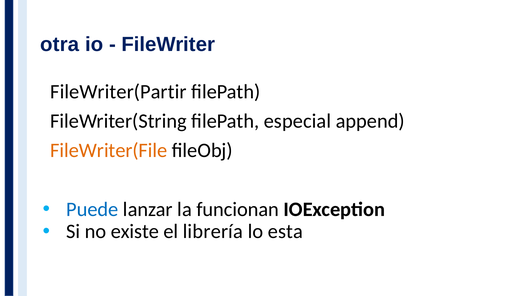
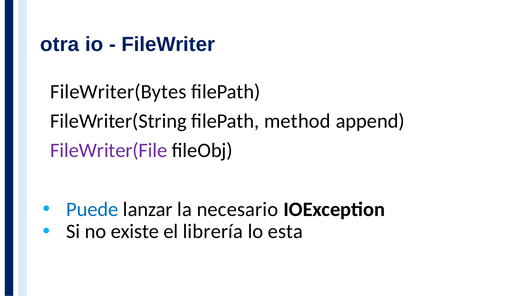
FileWriter(Partir: FileWriter(Partir -> FileWriter(Bytes
especial: especial -> method
FileWriter(File colour: orange -> purple
funcionan: funcionan -> necesario
